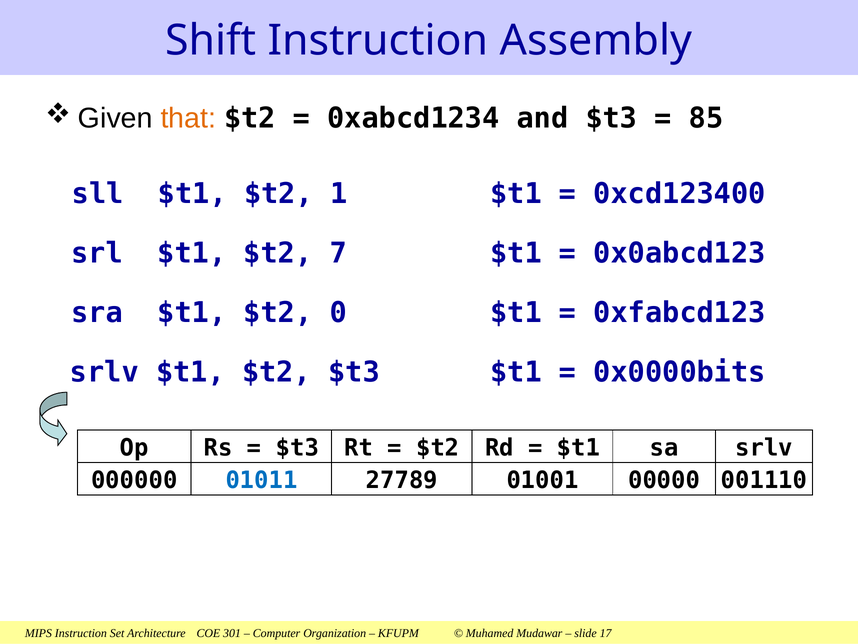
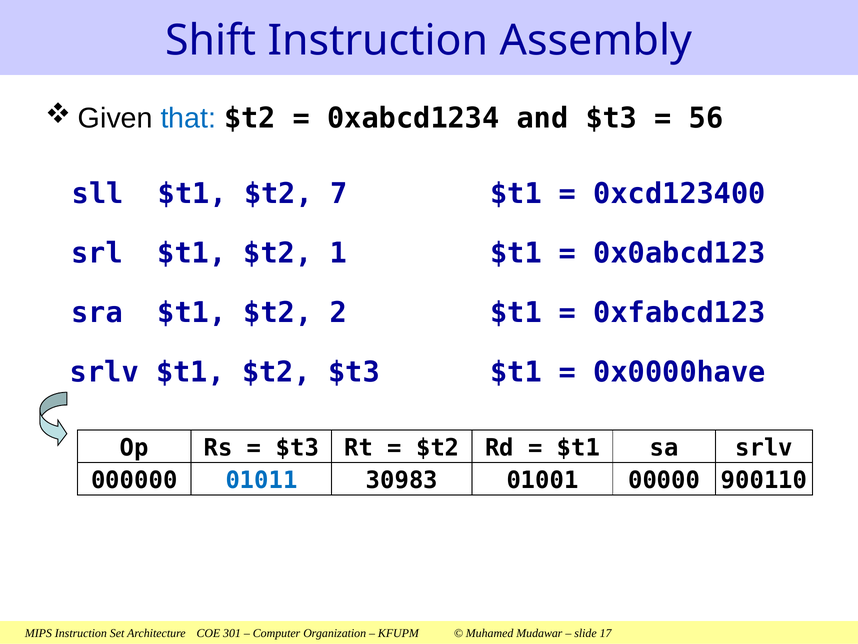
that colour: orange -> blue
85: 85 -> 56
1: 1 -> 7
7: 7 -> 1
0: 0 -> 2
0x0000bits: 0x0000bits -> 0x0000have
27789: 27789 -> 30983
001110: 001110 -> 900110
